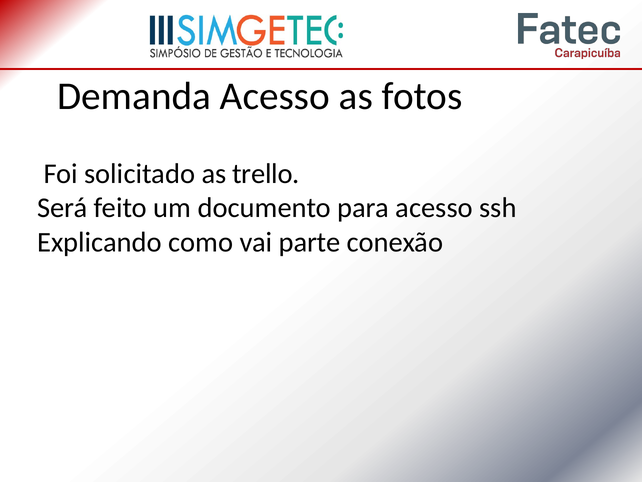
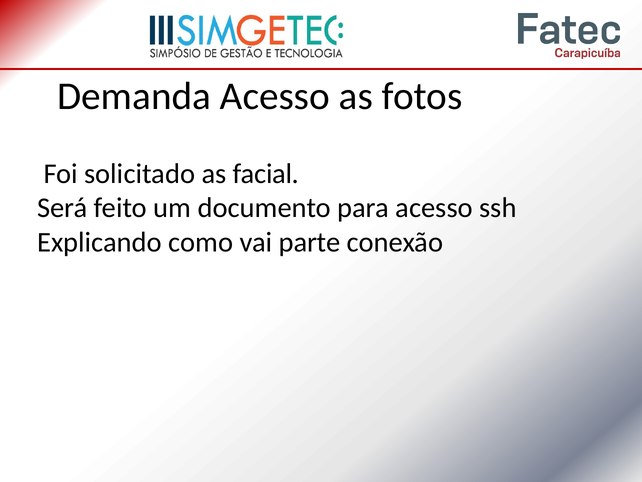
trello: trello -> facial
